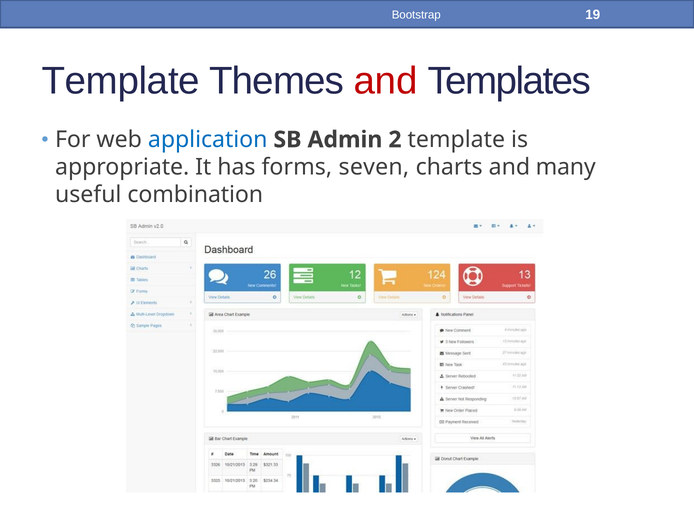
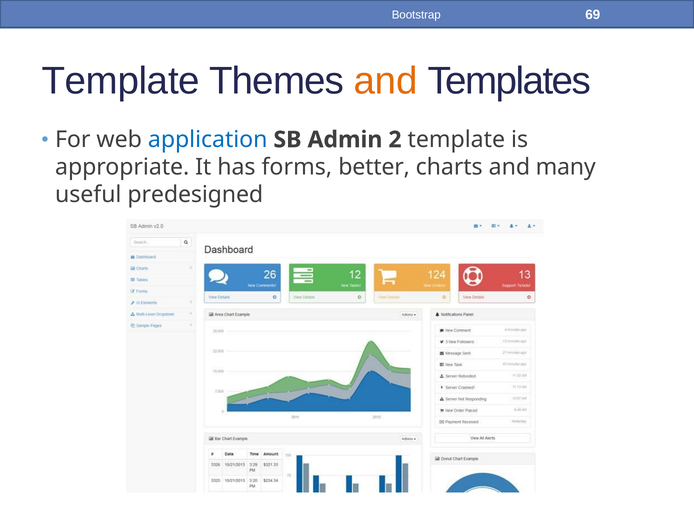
19: 19 -> 69
and at (386, 81) colour: red -> orange
seven: seven -> better
combination: combination -> predesigned
